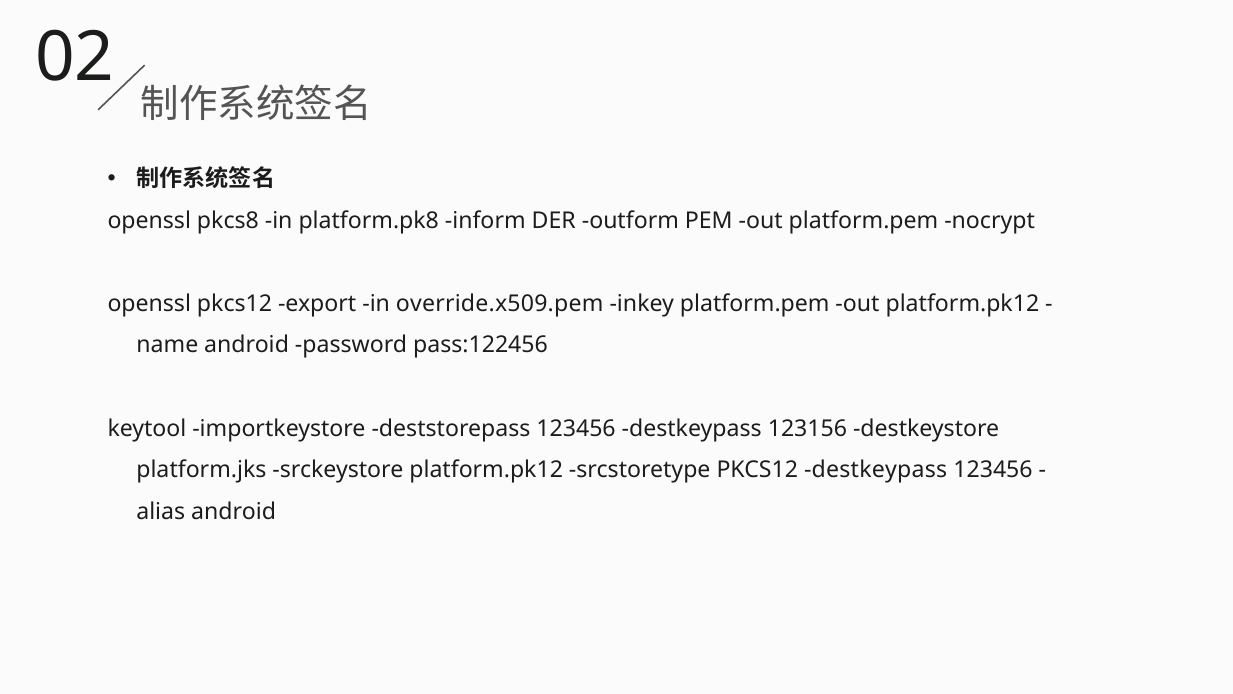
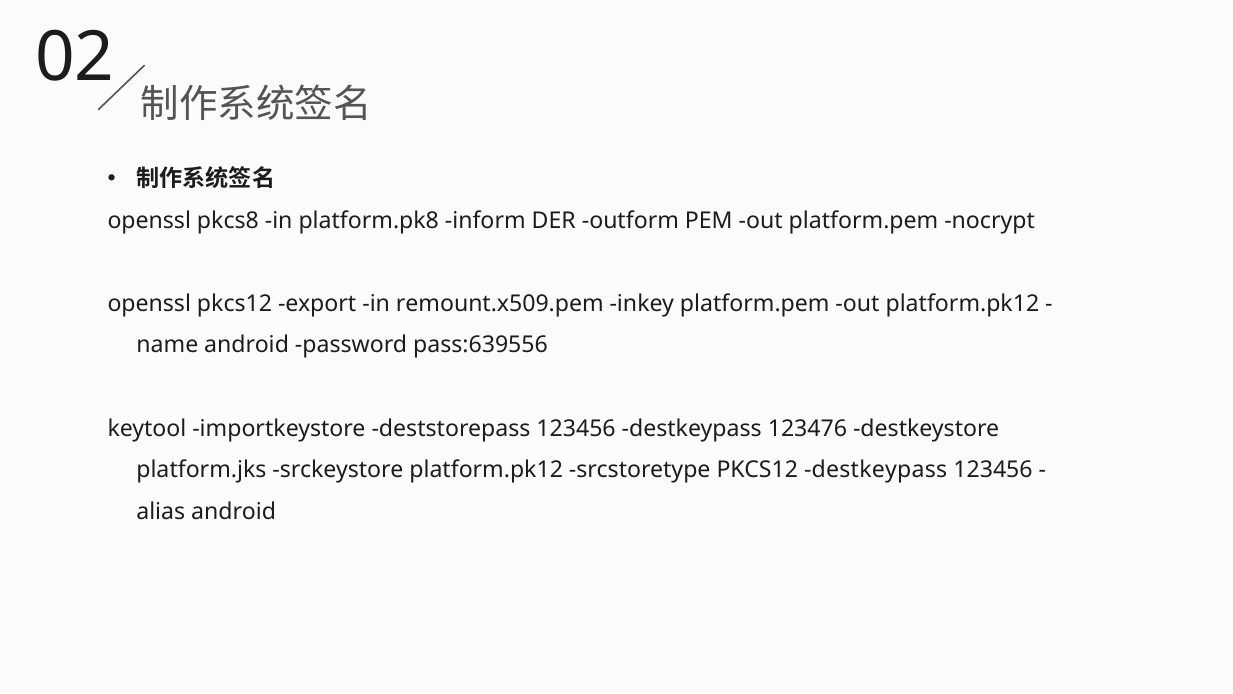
override.x509.pem: override.x509.pem -> remount.x509.pem
pass:122456: pass:122456 -> pass:639556
123156: 123156 -> 123476
